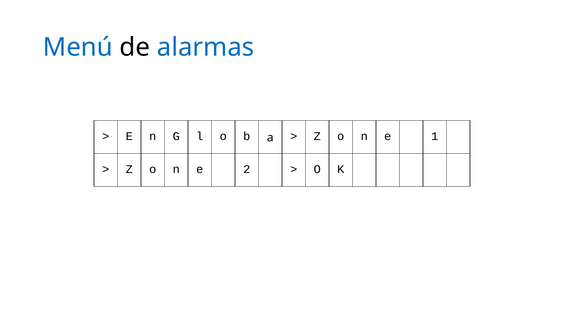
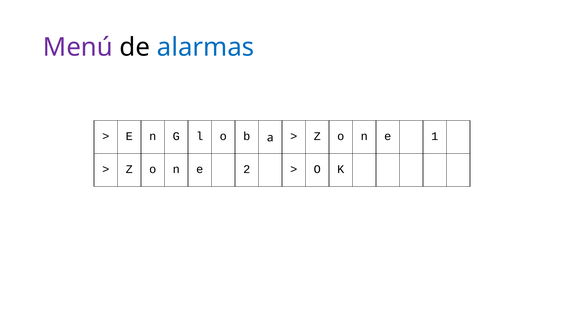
Menú colour: blue -> purple
